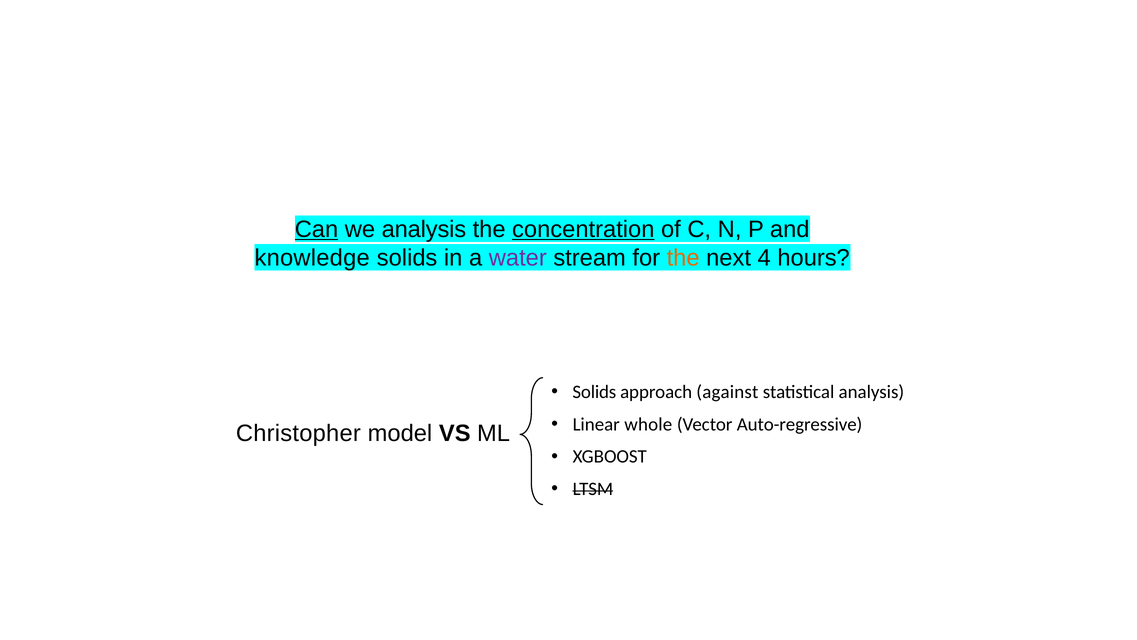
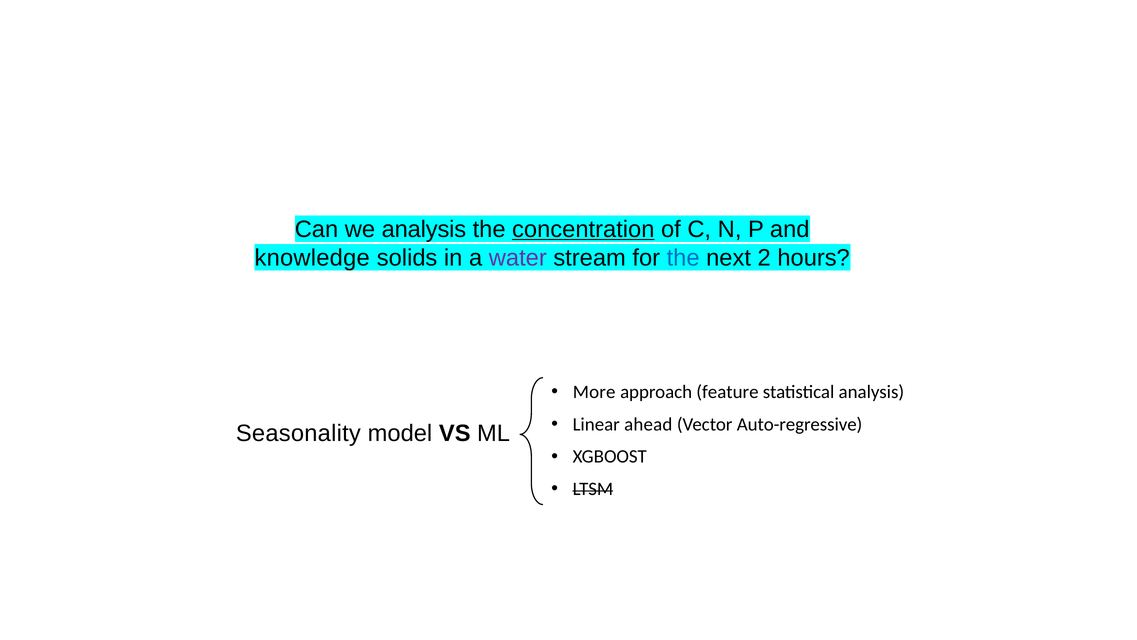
Can underline: present -> none
the at (683, 258) colour: orange -> blue
4: 4 -> 2
Solids at (594, 392): Solids -> More
against: against -> feature
whole: whole -> ahead
Christopher: Christopher -> Seasonality
